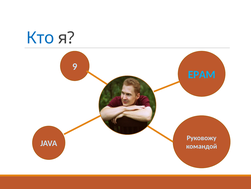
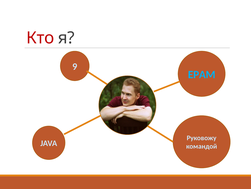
Кто colour: blue -> red
